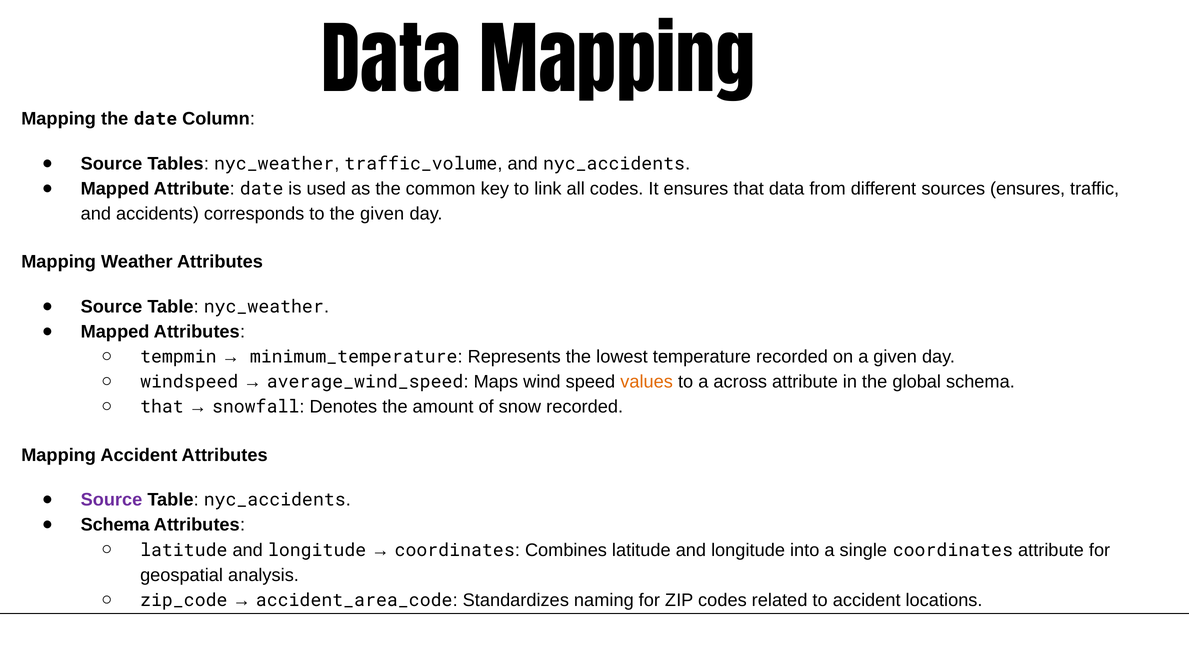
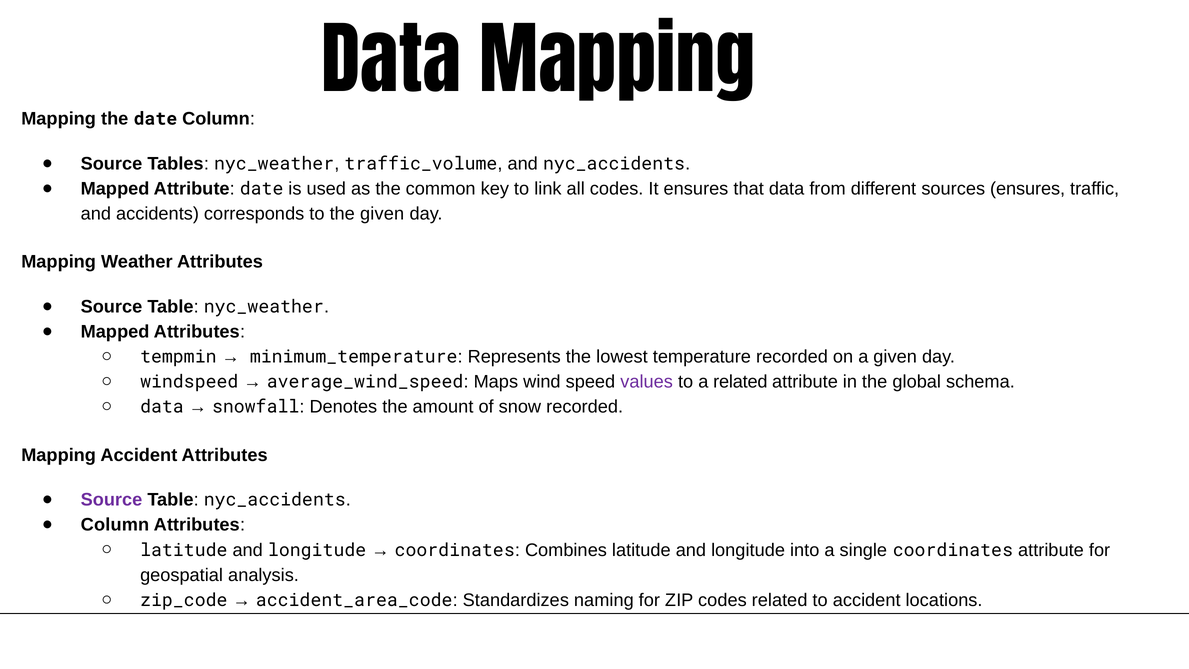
values colour: orange -> purple
a across: across -> related
that at (162, 407): that -> data
Schema at (115, 525): Schema -> Column
